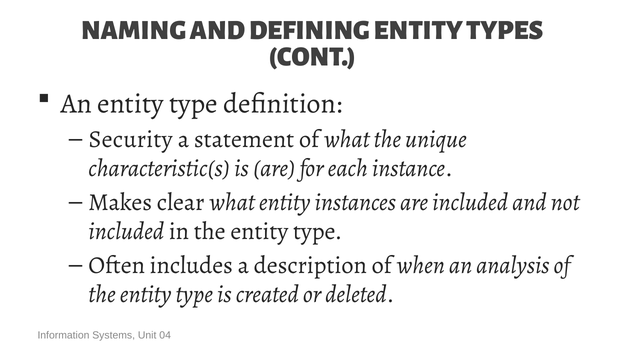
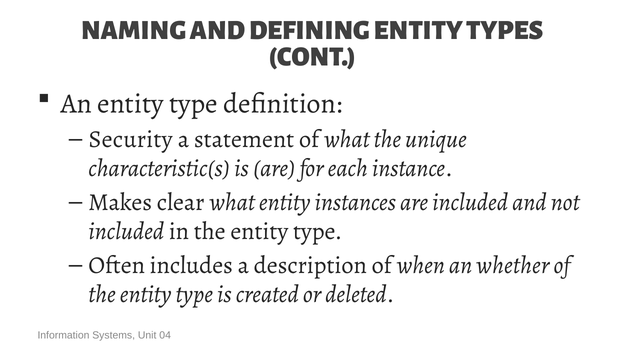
analysis: analysis -> whether
